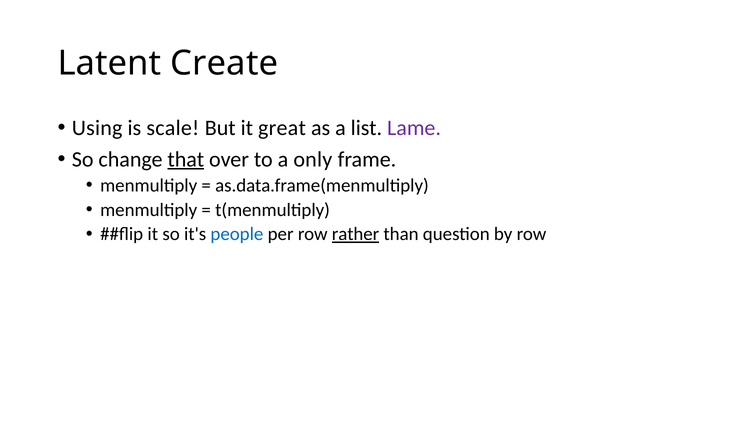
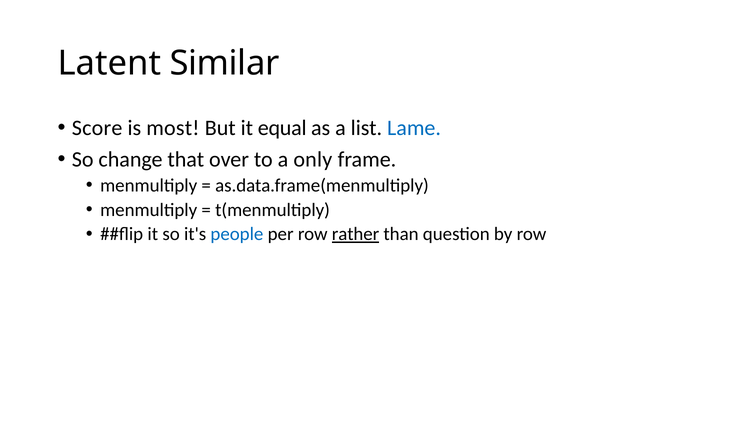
Create: Create -> Similar
Using: Using -> Score
scale: scale -> most
great: great -> equal
Lame colour: purple -> blue
that underline: present -> none
